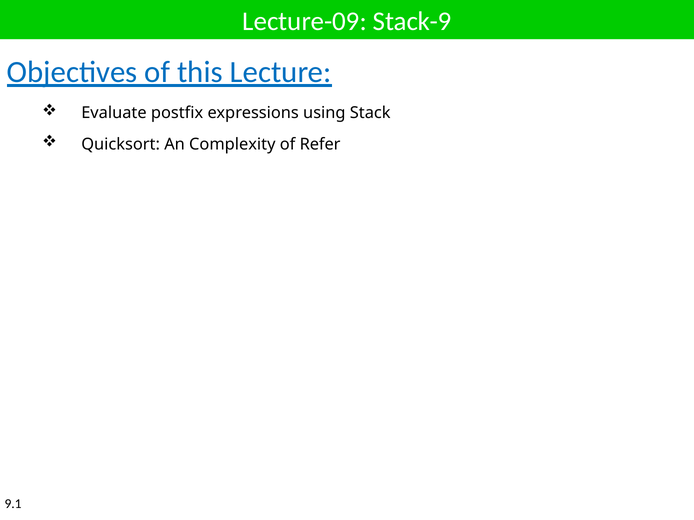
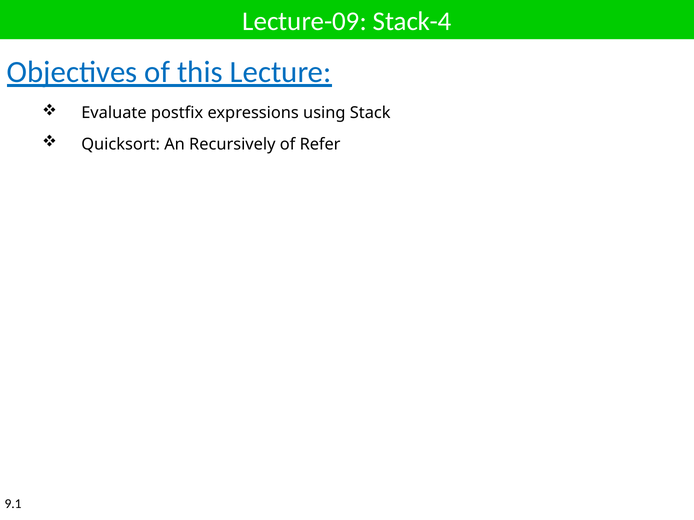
Stack-9: Stack-9 -> Stack-4
Complexity: Complexity -> Recursively
